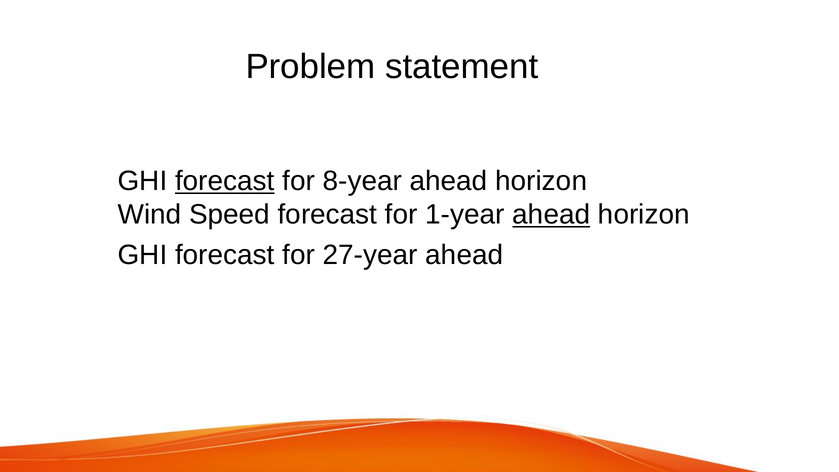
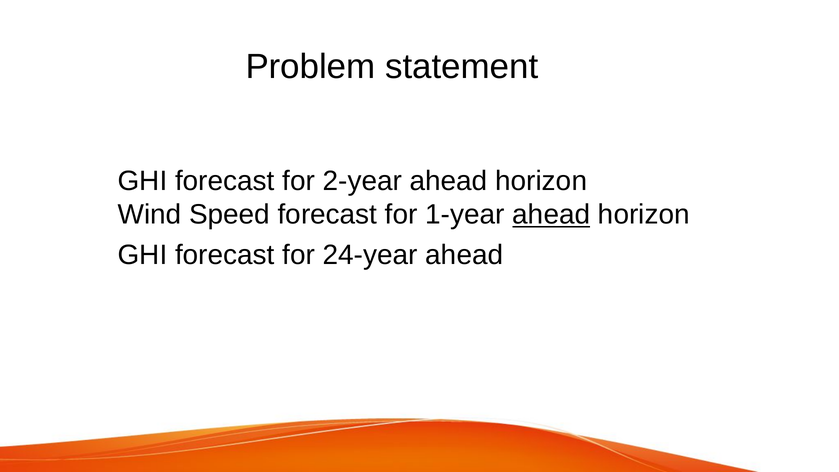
forecast at (225, 181) underline: present -> none
8-year: 8-year -> 2-year
27-year: 27-year -> 24-year
